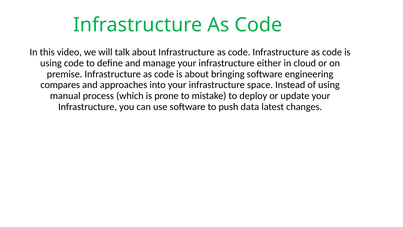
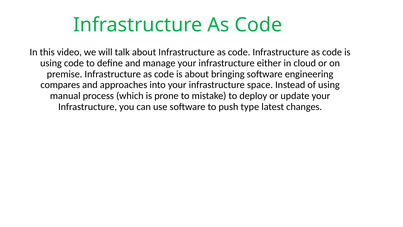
data: data -> type
